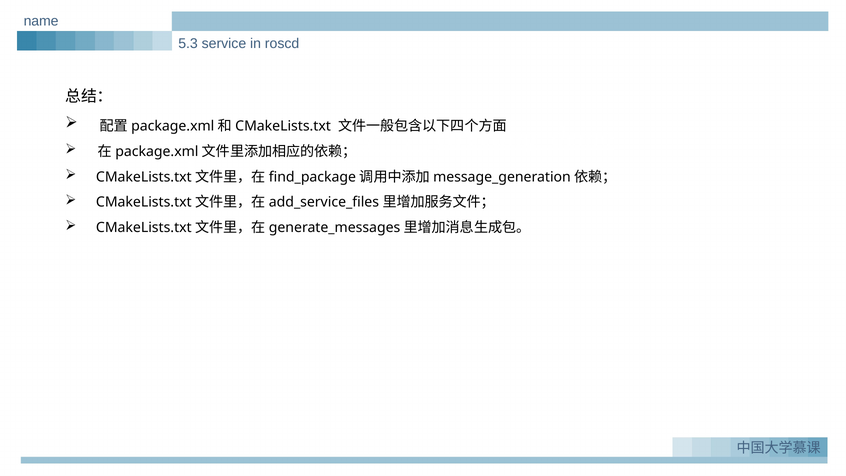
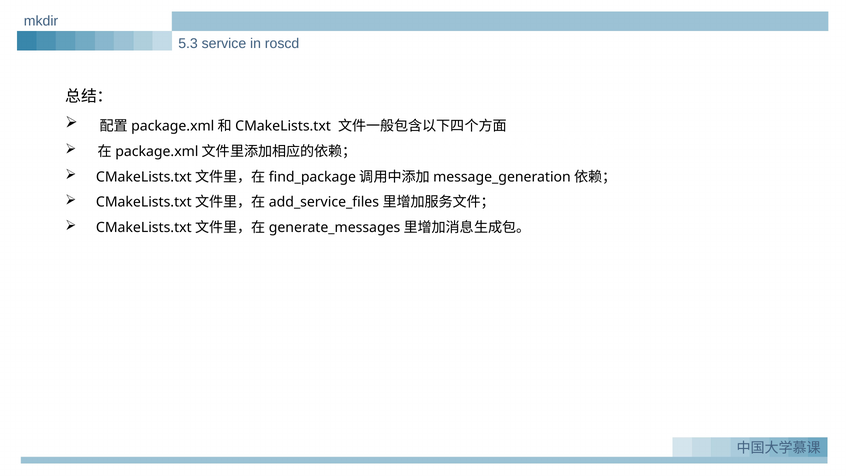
name: name -> mkdir
